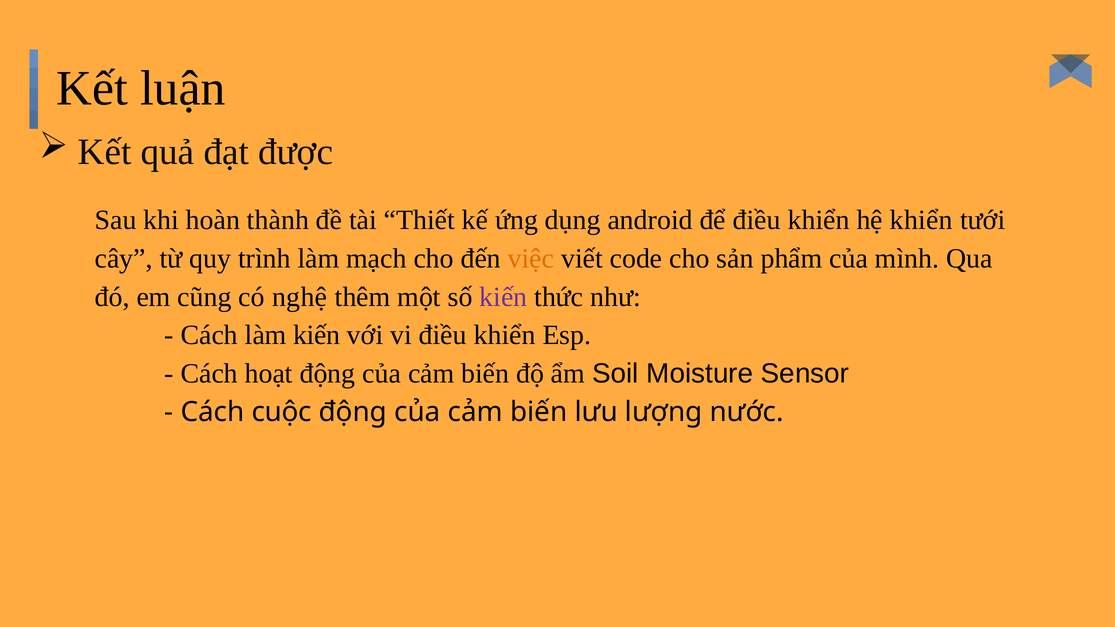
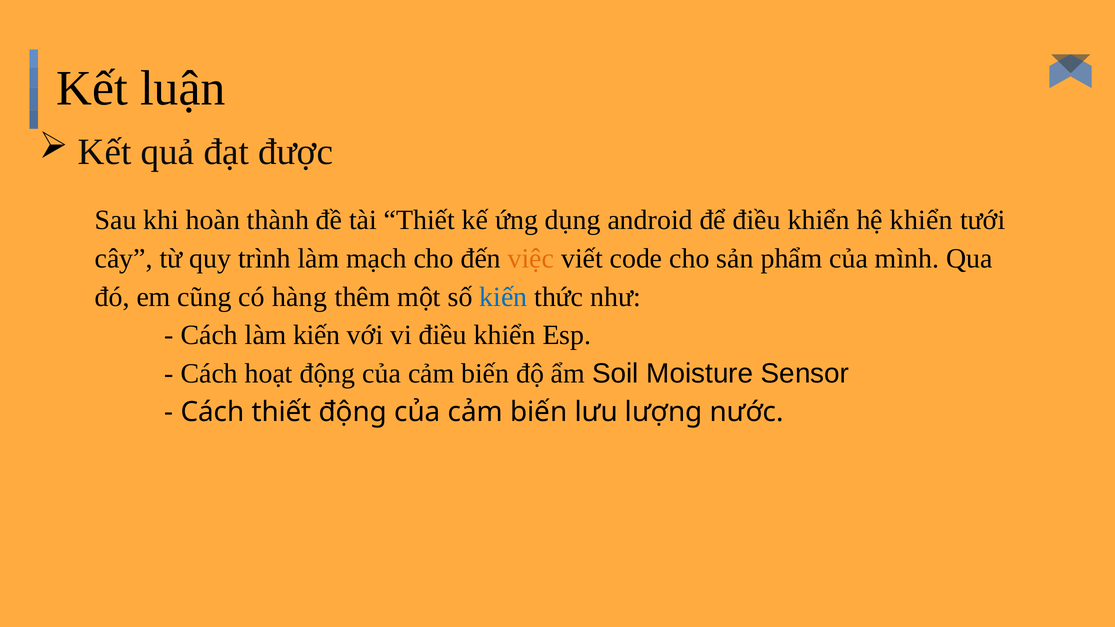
nghệ: nghệ -> hàng
kiến at (503, 297) colour: purple -> blue
Cách cuộc: cuộc -> thiết
